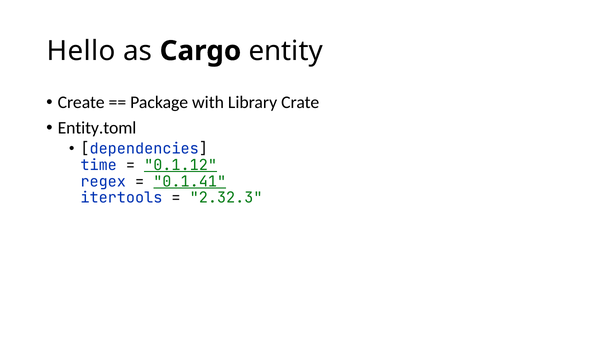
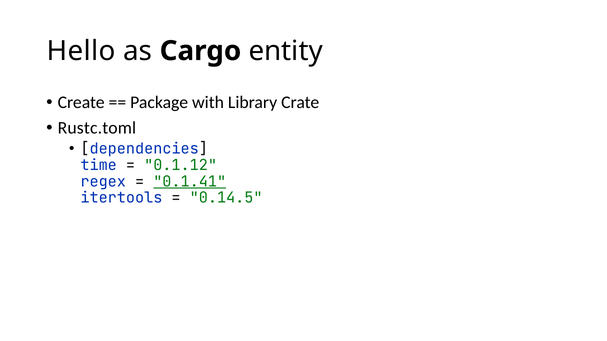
Entity.toml: Entity.toml -> Rustc.toml
0.1.12 underline: present -> none
2.32.3: 2.32.3 -> 0.14.5
